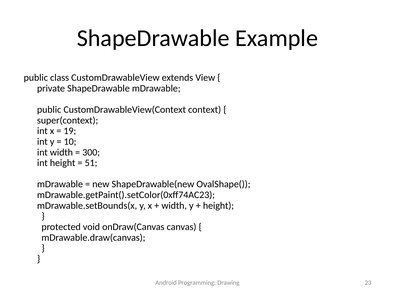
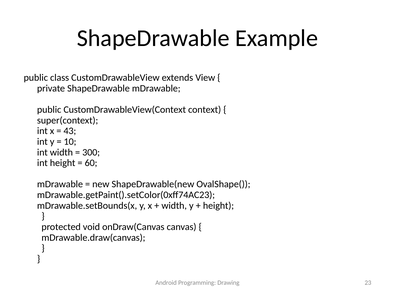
19: 19 -> 43
51: 51 -> 60
